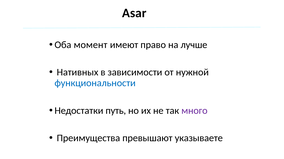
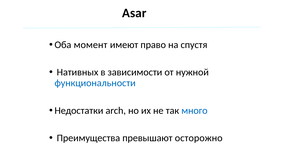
лучше: лучше -> спустя
путь: путь -> arch
много colour: purple -> blue
указываете: указываете -> осторожно
